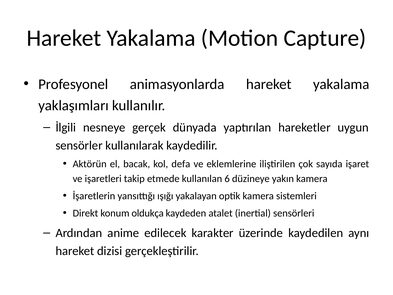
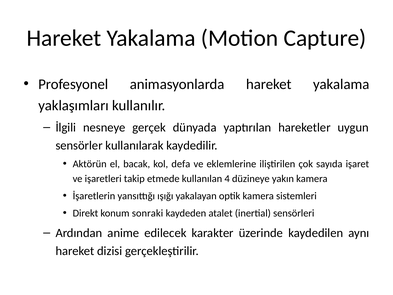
6: 6 -> 4
oldukça: oldukça -> sonraki
